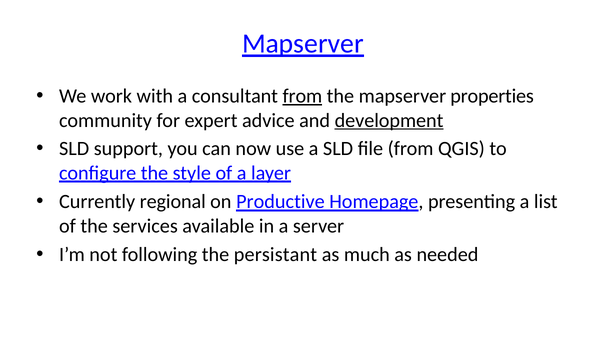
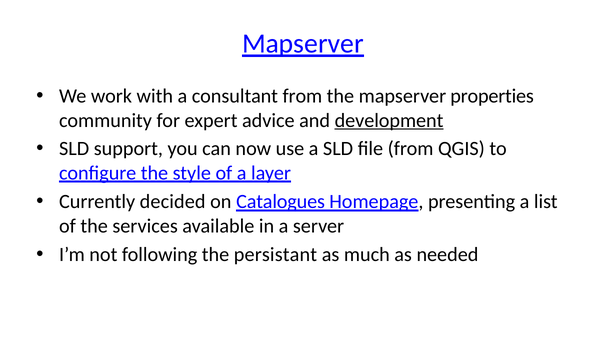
from at (302, 96) underline: present -> none
regional: regional -> decided
Productive: Productive -> Catalogues
